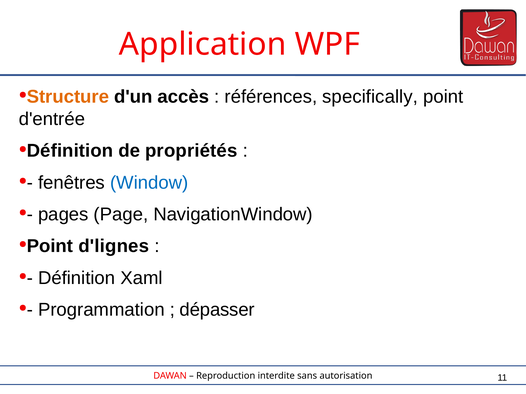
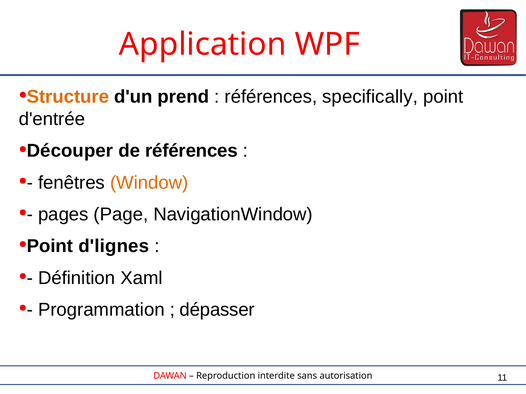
accès: accès -> prend
Définition at (70, 151): Définition -> Découper
de propriétés: propriétés -> références
Window colour: blue -> orange
